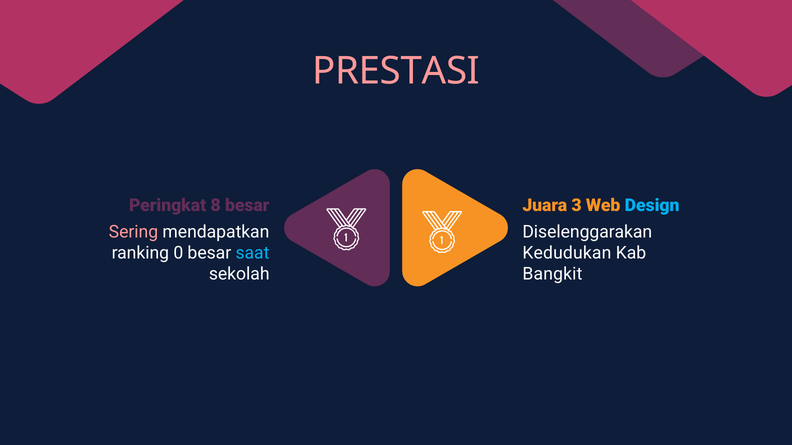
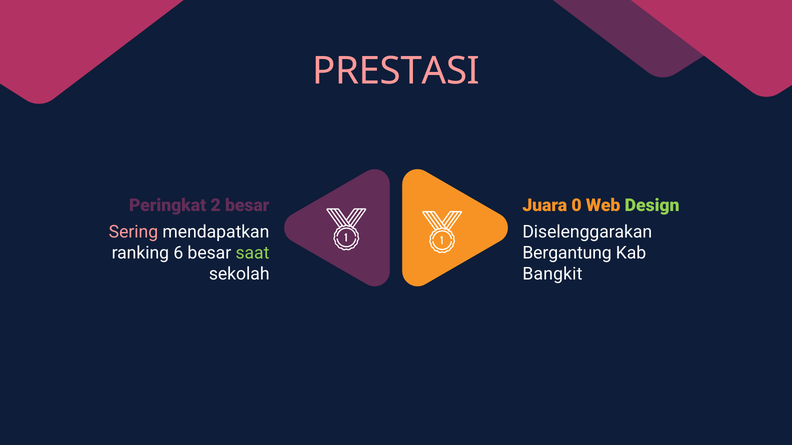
8: 8 -> 2
3: 3 -> 0
Design colour: light blue -> light green
0: 0 -> 6
saat colour: light blue -> light green
Kedudukan: Kedudukan -> Bergantung
